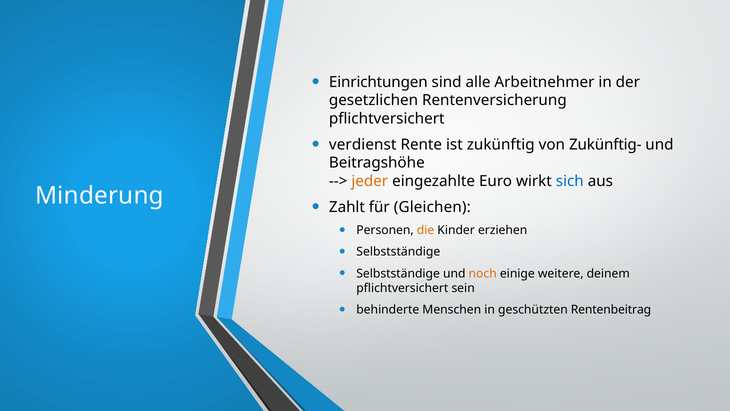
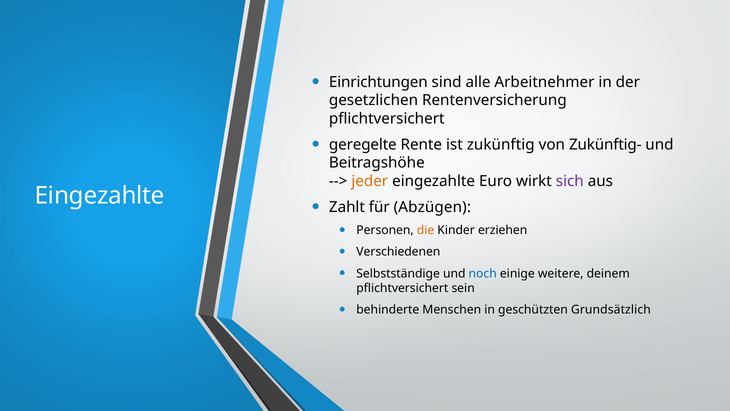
verdienst: verdienst -> geregelte
sich colour: blue -> purple
Minderung at (99, 196): Minderung -> Eingezahlte
Gleichen: Gleichen -> Abzügen
Selbstständige at (398, 252): Selbstständige -> Verschiedenen
noch colour: orange -> blue
Rentenbeitrag: Rentenbeitrag -> Grundsätzlich
